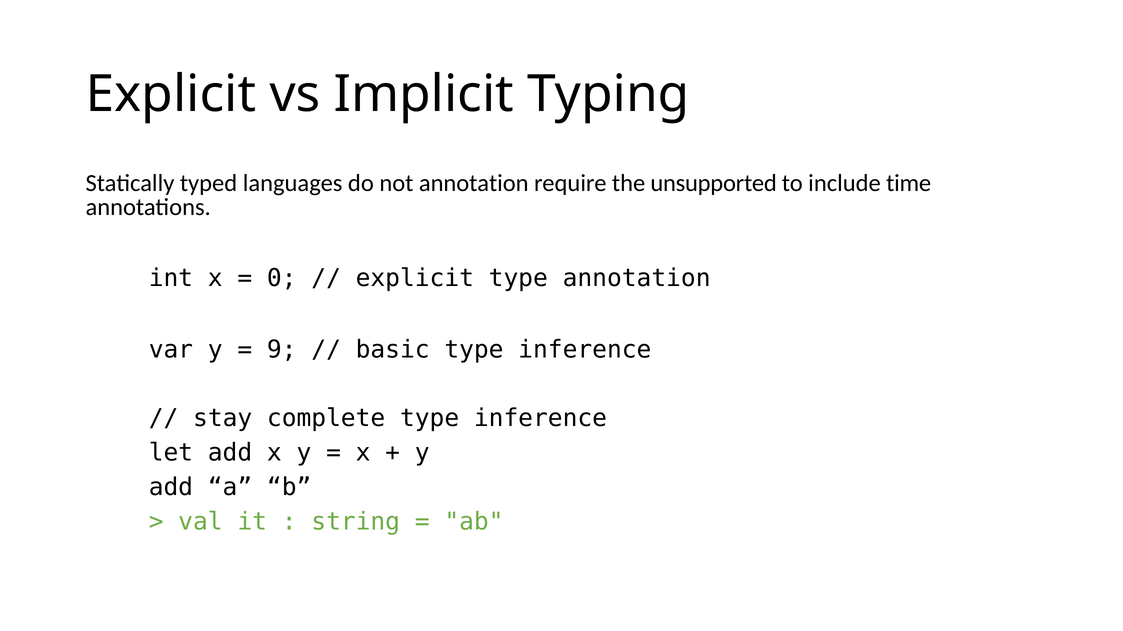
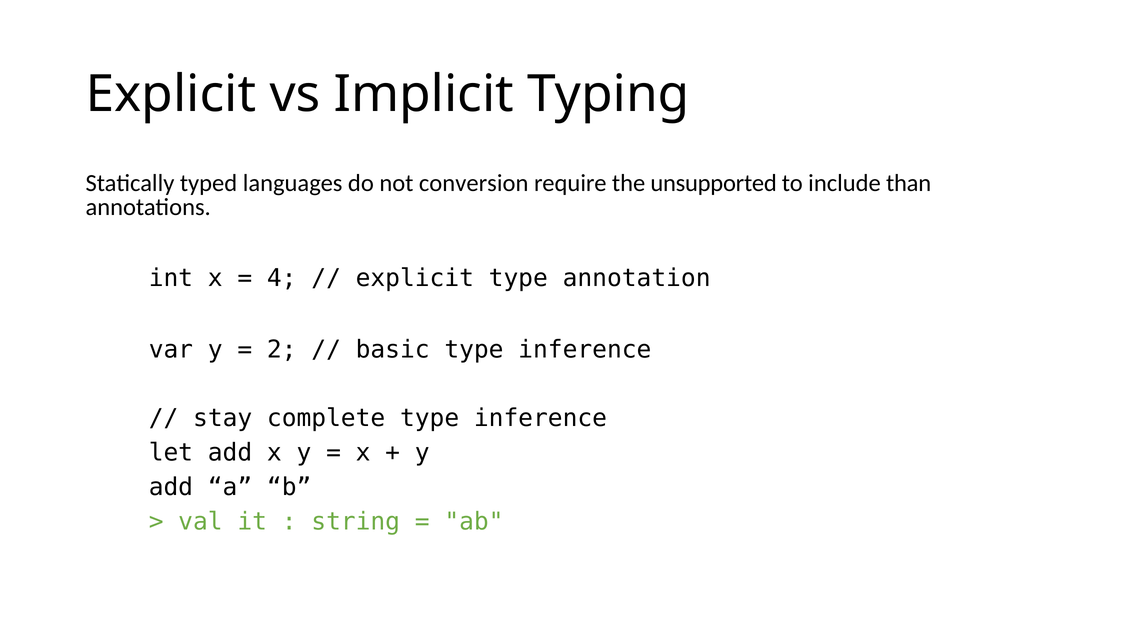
not annotation: annotation -> conversion
time: time -> than
0: 0 -> 4
9: 9 -> 2
